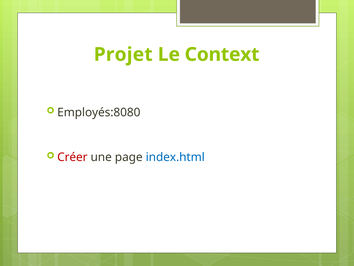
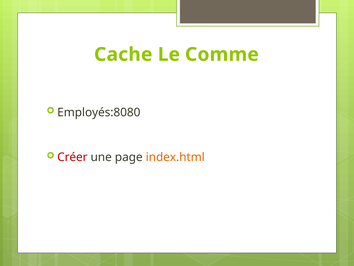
Projet: Projet -> Cache
Context: Context -> Comme
index.html colour: blue -> orange
